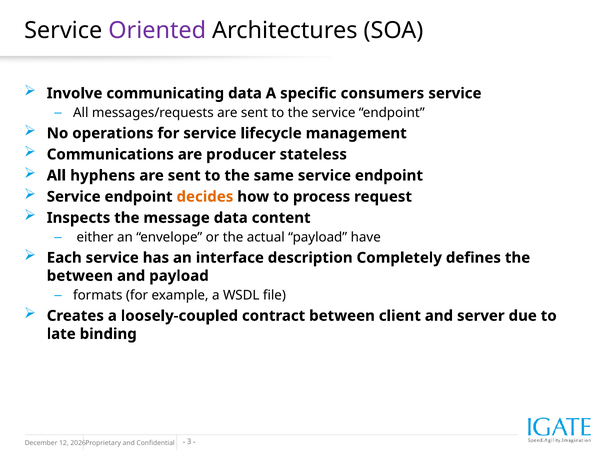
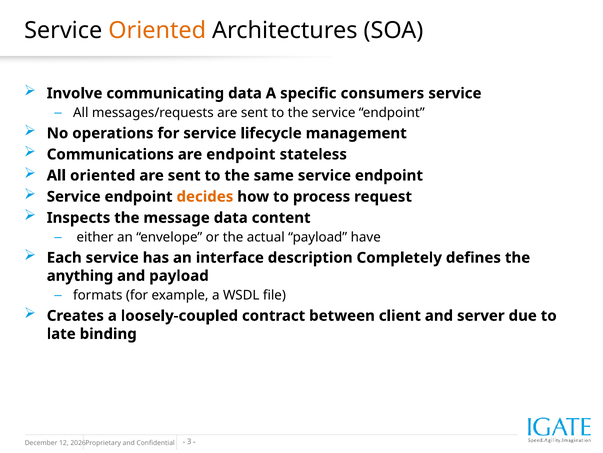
Oriented at (157, 30) colour: purple -> orange
are producer: producer -> endpoint
All hyphens: hyphens -> oriented
between at (80, 275): between -> anything
